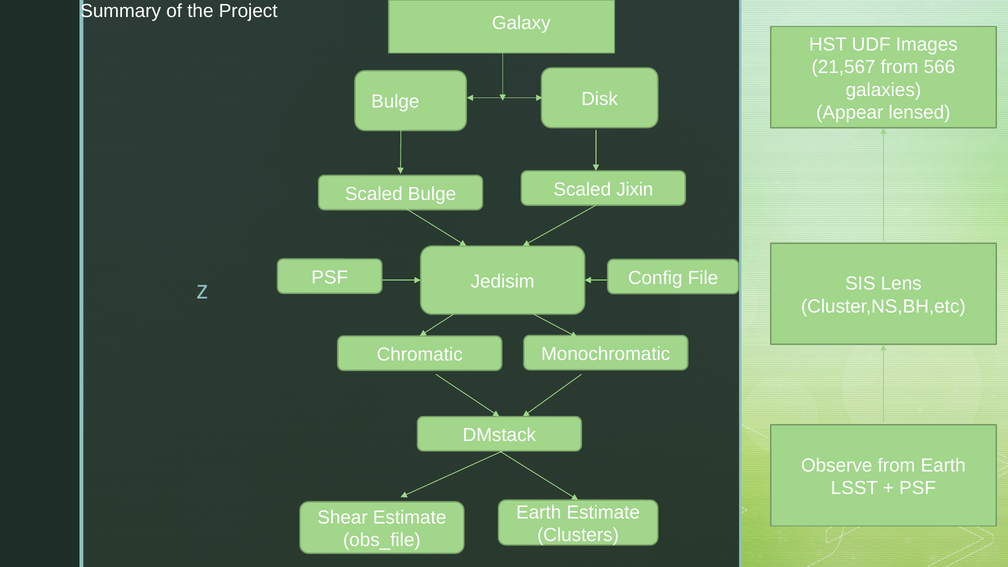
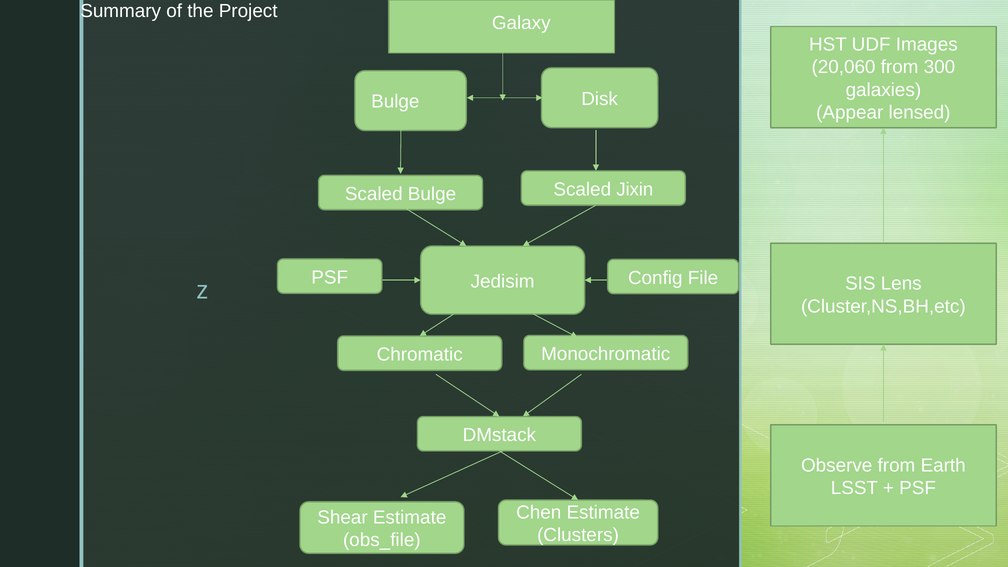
21,567: 21,567 -> 20,060
566: 566 -> 300
Earth at (539, 512): Earth -> Chen
